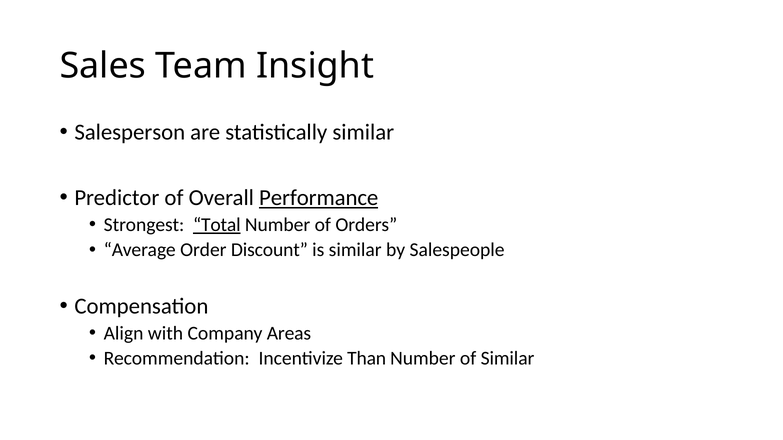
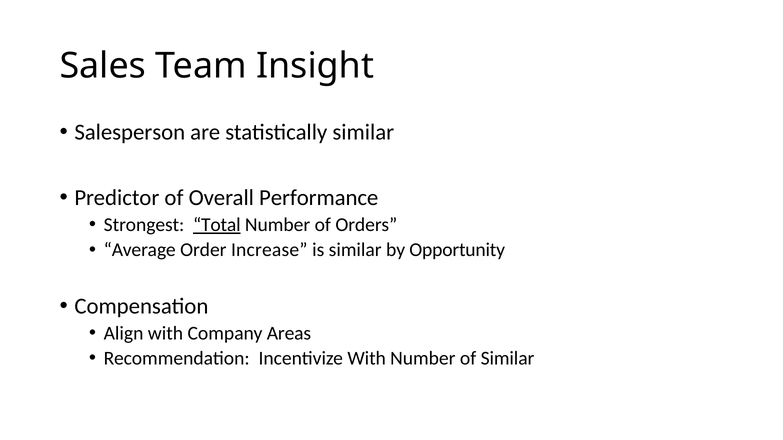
Performance underline: present -> none
Discount: Discount -> Increase
Salespeople: Salespeople -> Opportunity
Incentivize Than: Than -> With
